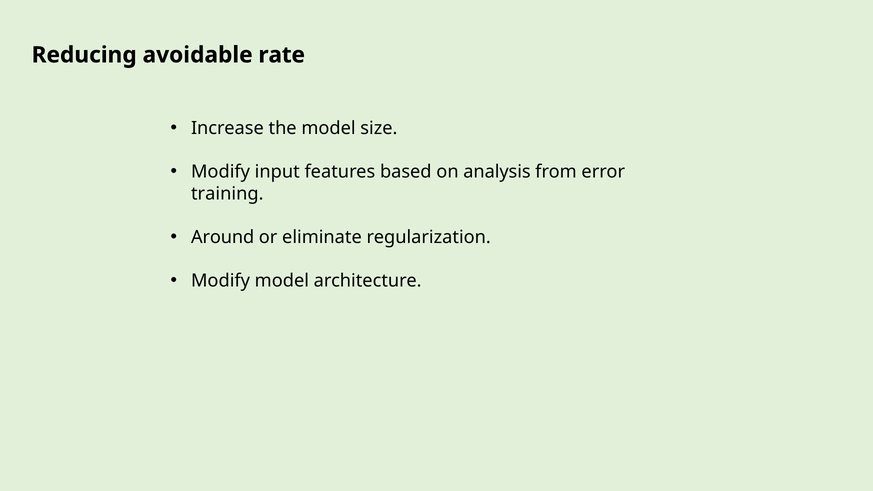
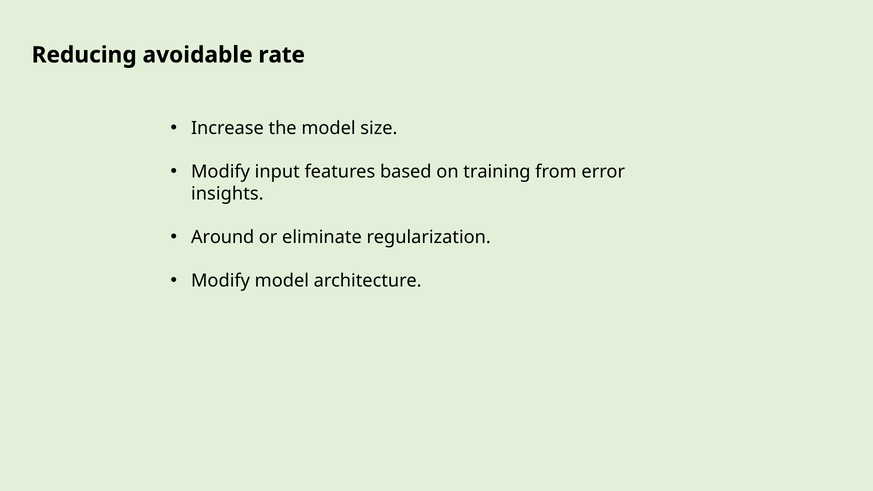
analysis: analysis -> training
training: training -> insights
